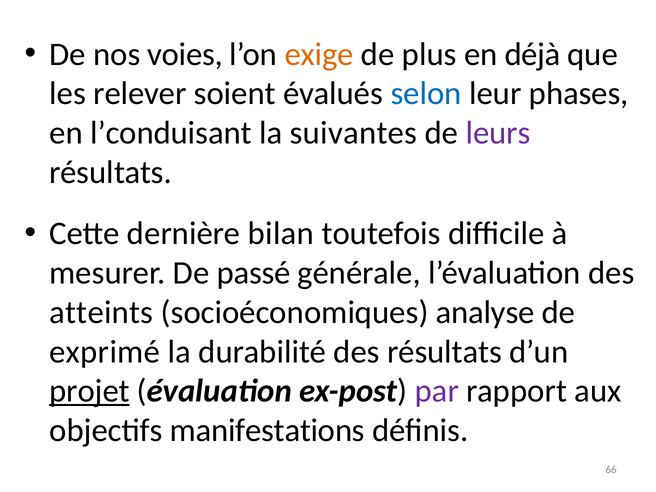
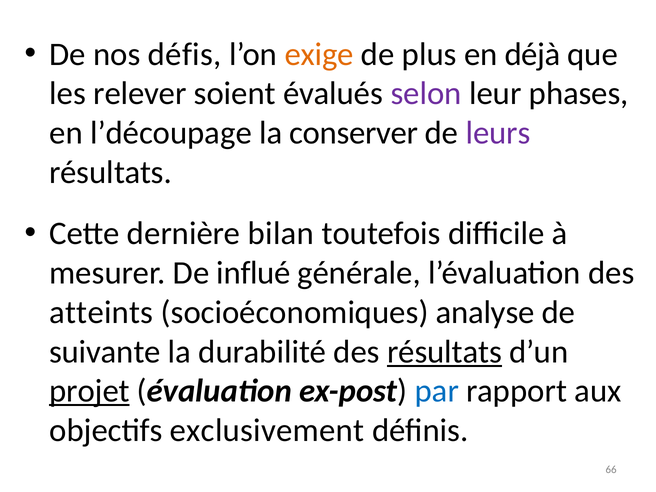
voies: voies -> défis
selon colour: blue -> purple
l’conduisant: l’conduisant -> l’découpage
suivantes: suivantes -> conserver
passé: passé -> influé
exprimé: exprimé -> suivante
résultats at (445, 352) underline: none -> present
par colour: purple -> blue
manifestations: manifestations -> exclusivement
